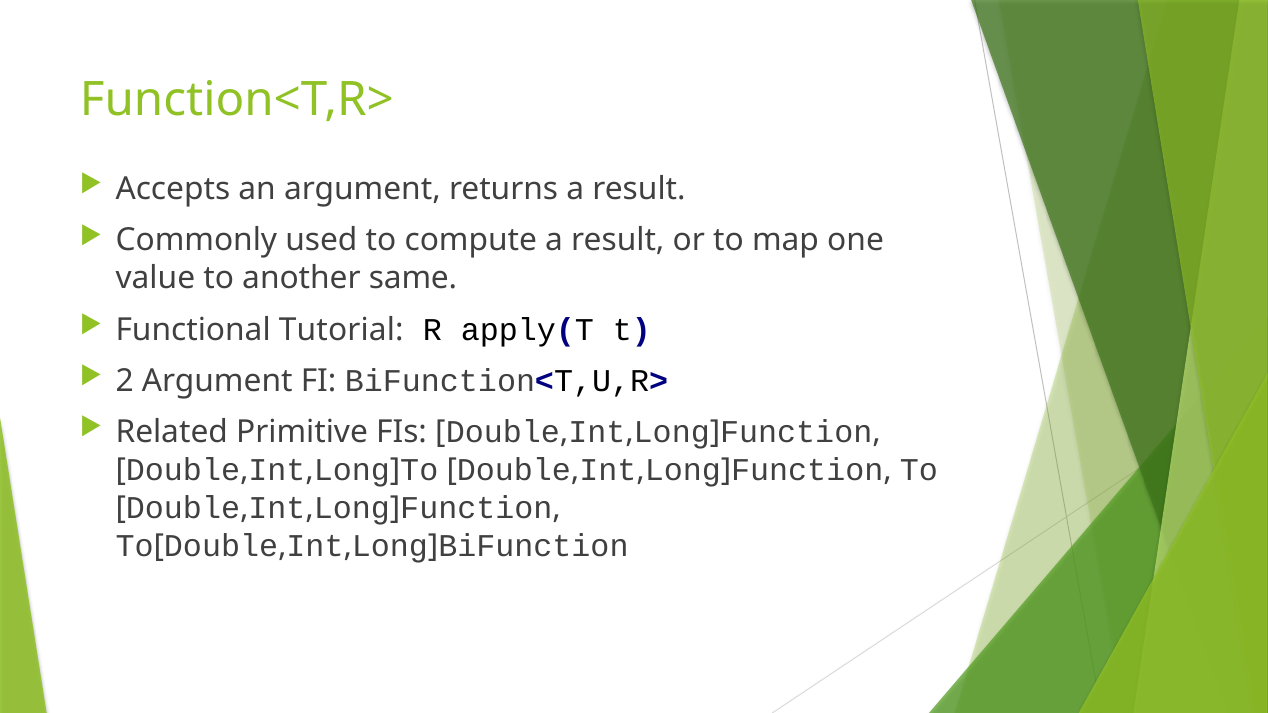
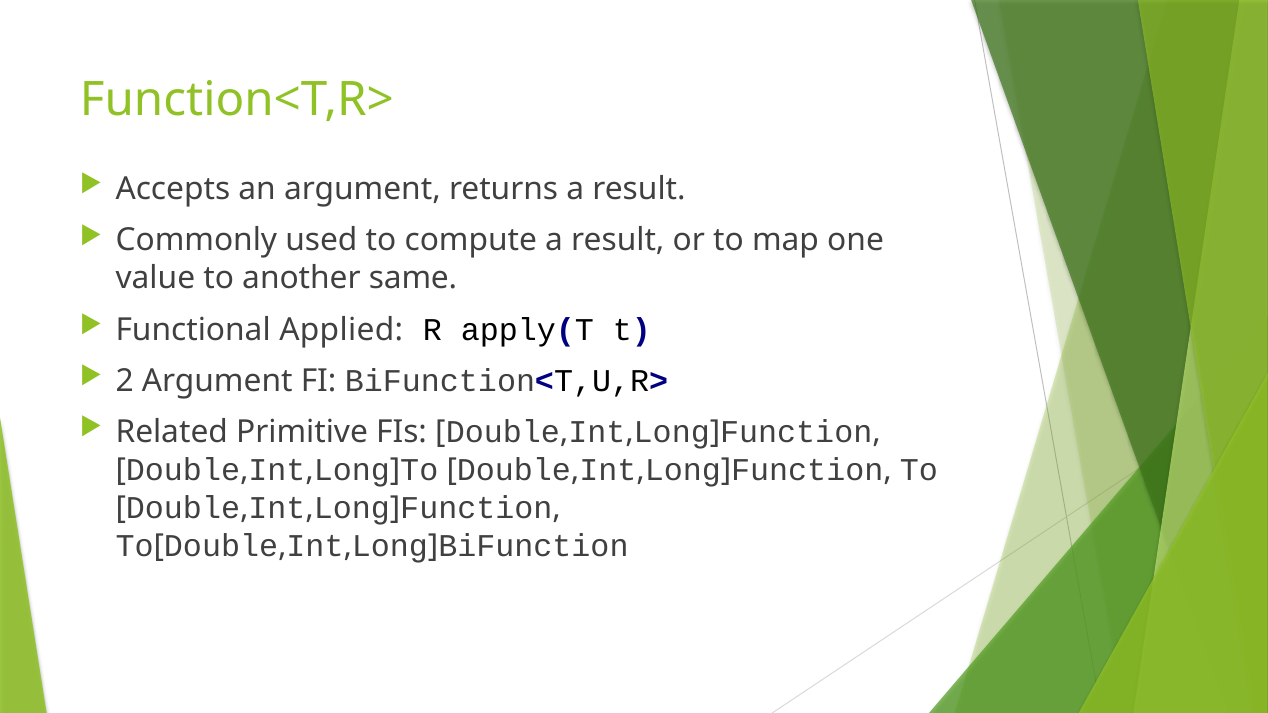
Tutorial: Tutorial -> Applied
